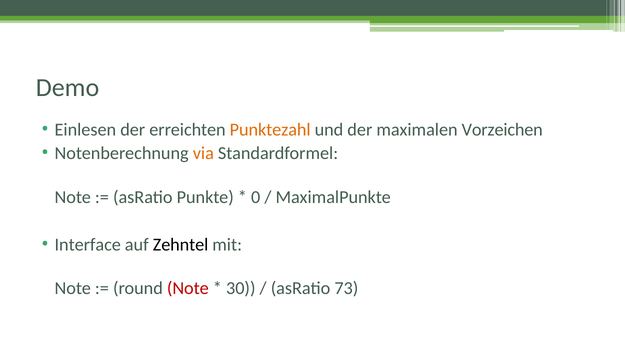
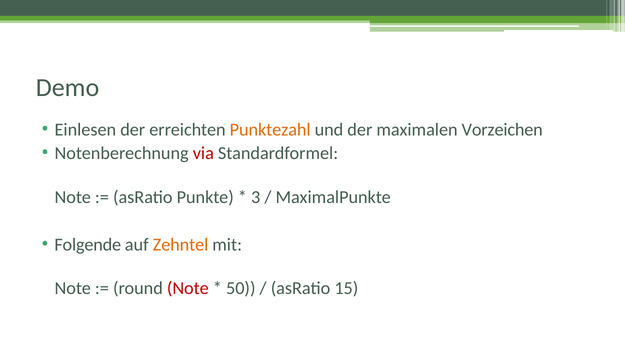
via colour: orange -> red
0: 0 -> 3
Interface: Interface -> Folgende
Zehntel colour: black -> orange
30: 30 -> 50
73: 73 -> 15
